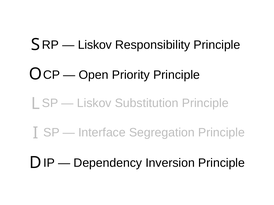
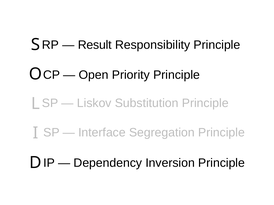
Liskov at (95, 45): Liskov -> Result
